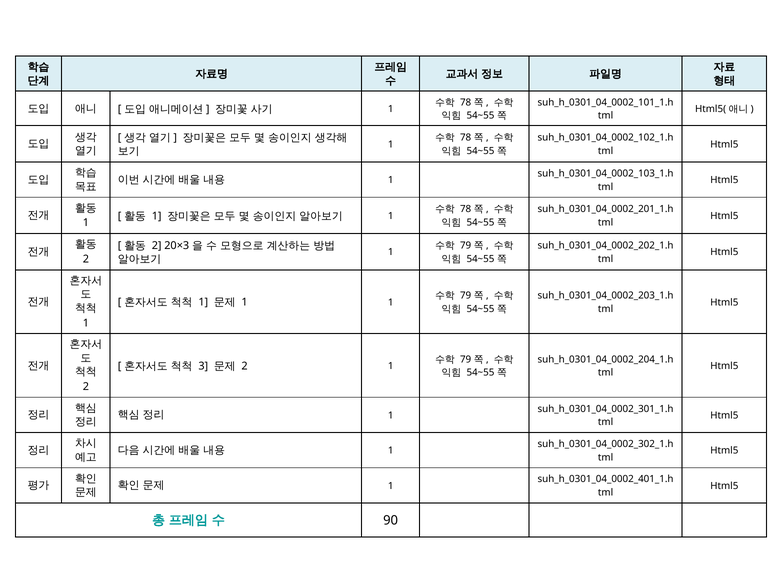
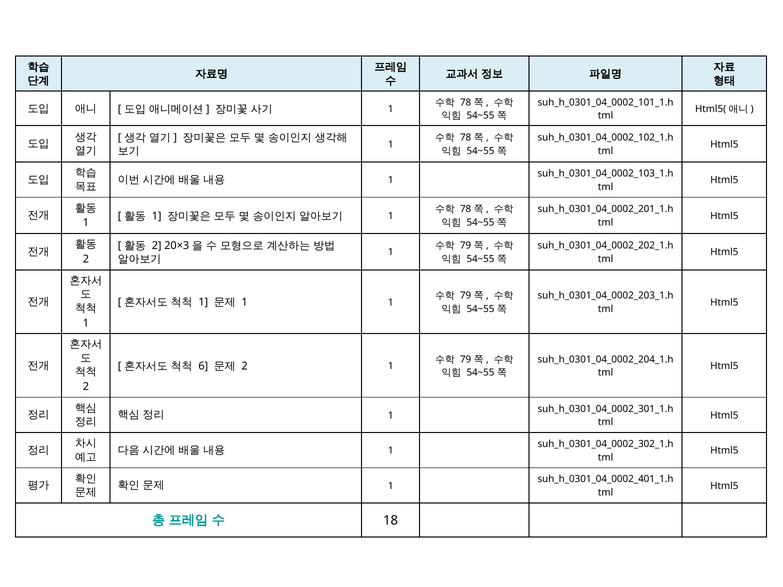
3: 3 -> 6
90: 90 -> 18
